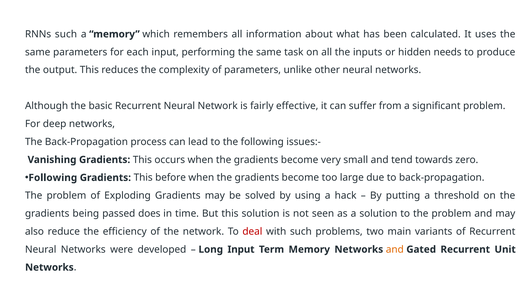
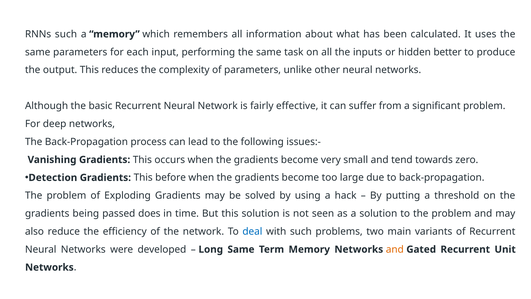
needs: needs -> better
Following at (53, 177): Following -> Detection
deal colour: red -> blue
Long Input: Input -> Same
